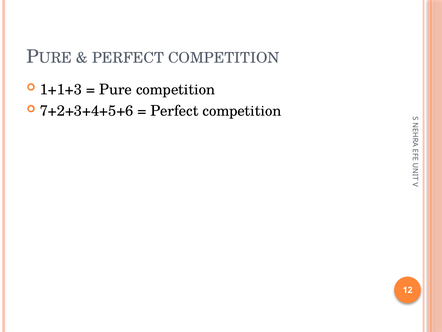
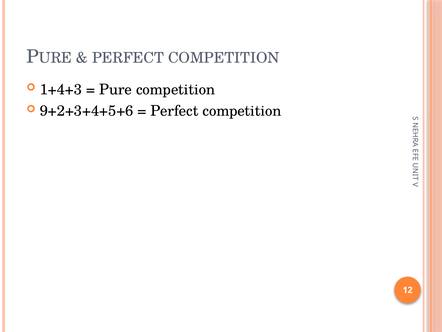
1+1+3: 1+1+3 -> 1+4+3
7+2+3+4+5+6: 7+2+3+4+5+6 -> 9+2+3+4+5+6
